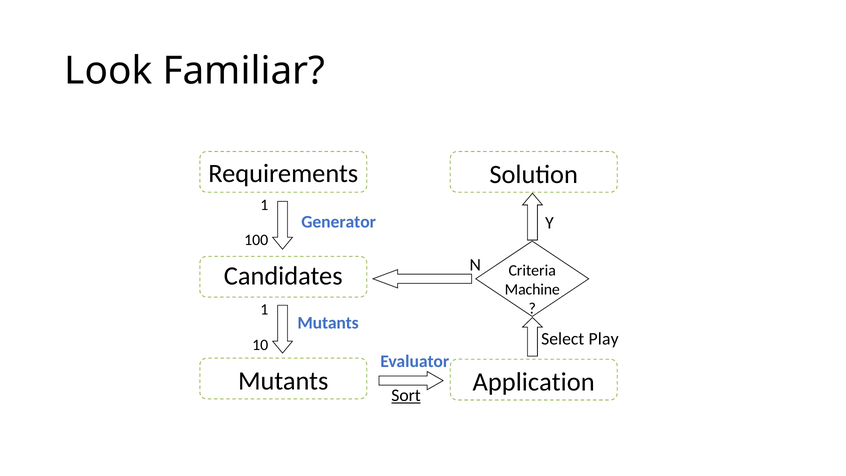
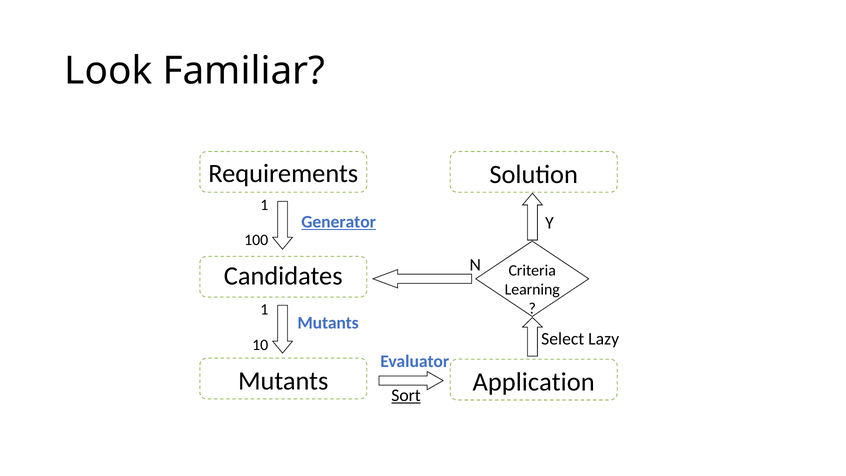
Generator underline: none -> present
Machine: Machine -> Learning
Play: Play -> Lazy
